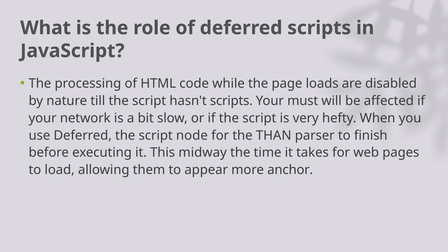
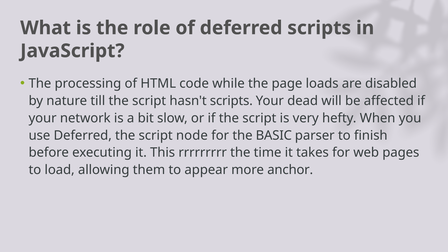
must: must -> dead
THAN: THAN -> BASIC
midway: midway -> rrrrrrrrr
